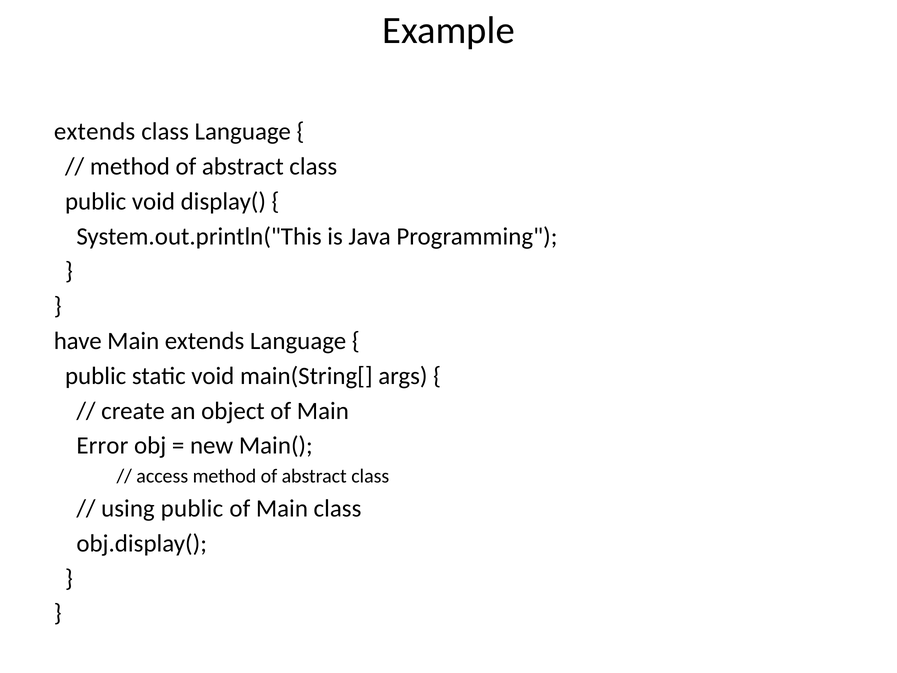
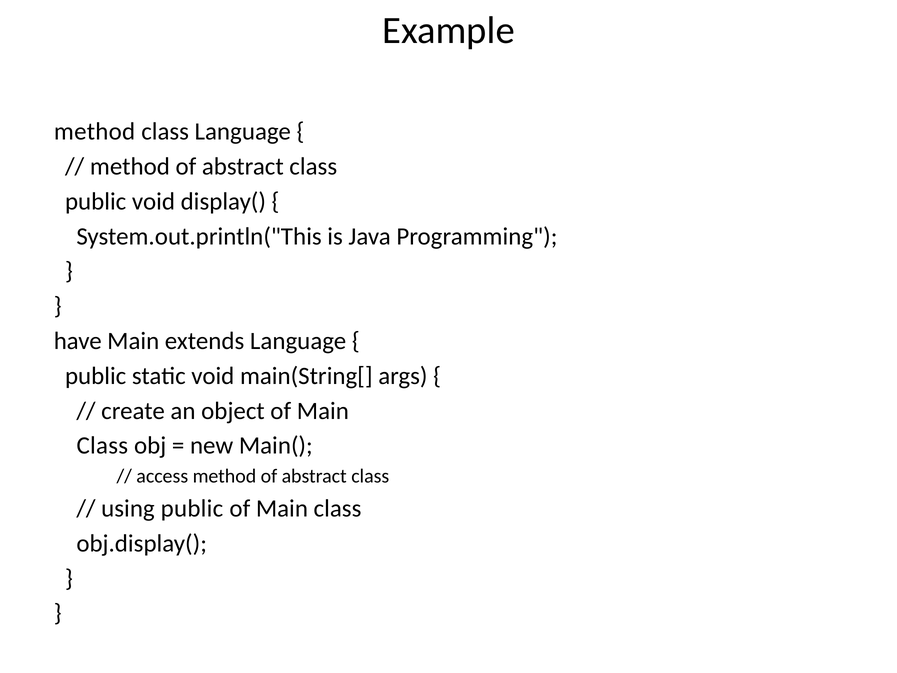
extends at (95, 132): extends -> method
Error at (102, 446): Error -> Class
